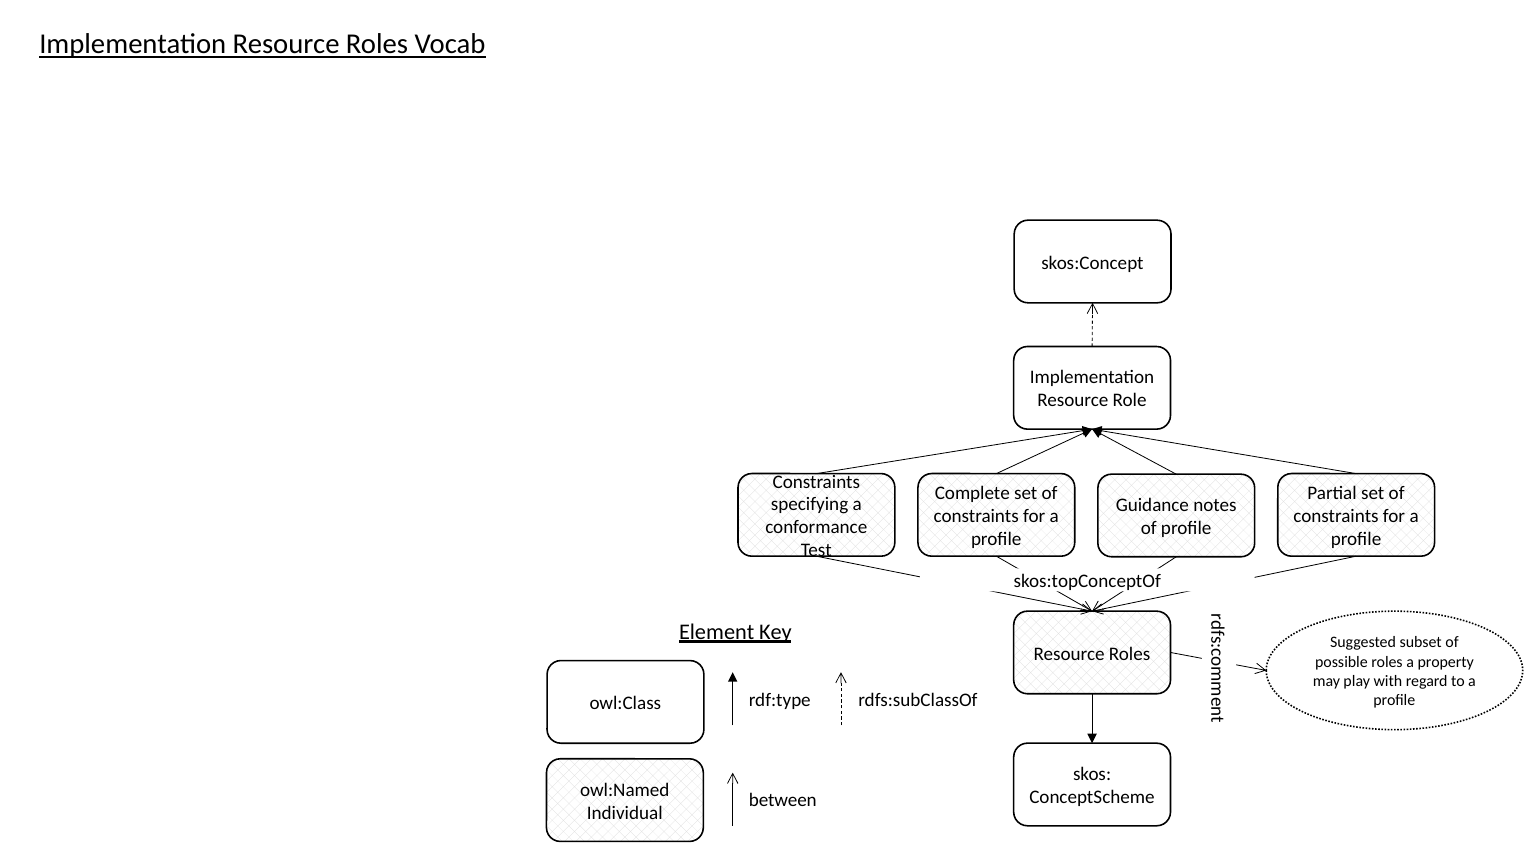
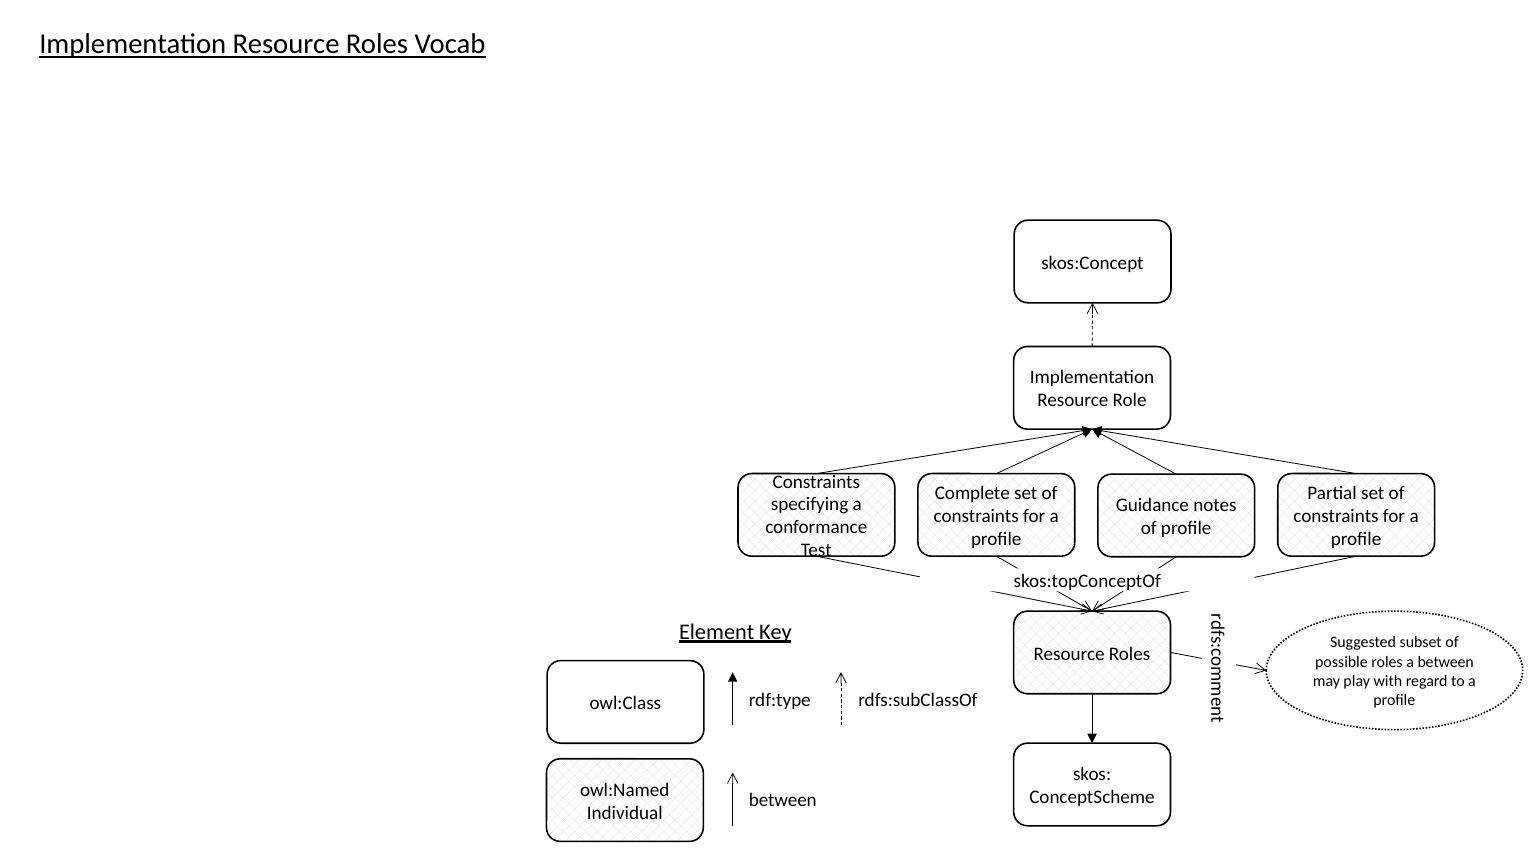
a property: property -> between
